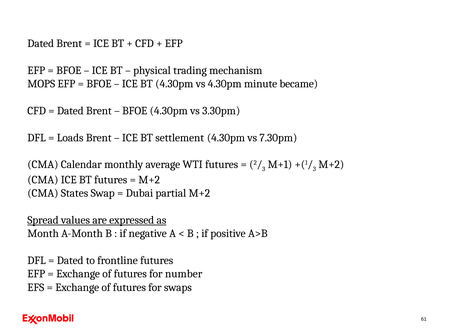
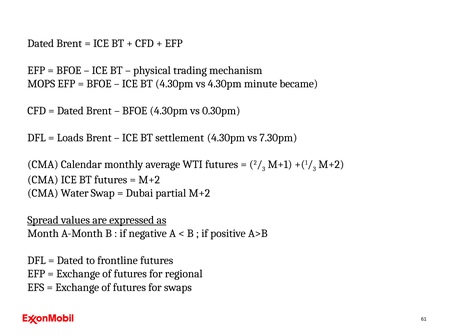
3.30pm: 3.30pm -> 0.30pm
States: States -> Water
number: number -> regional
